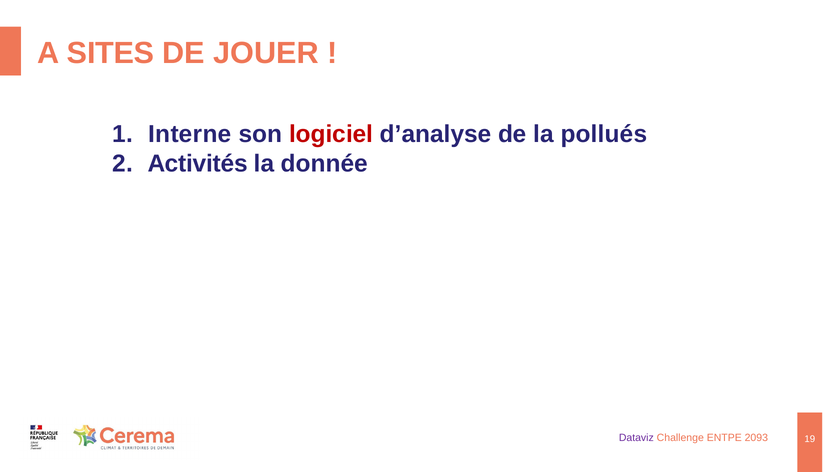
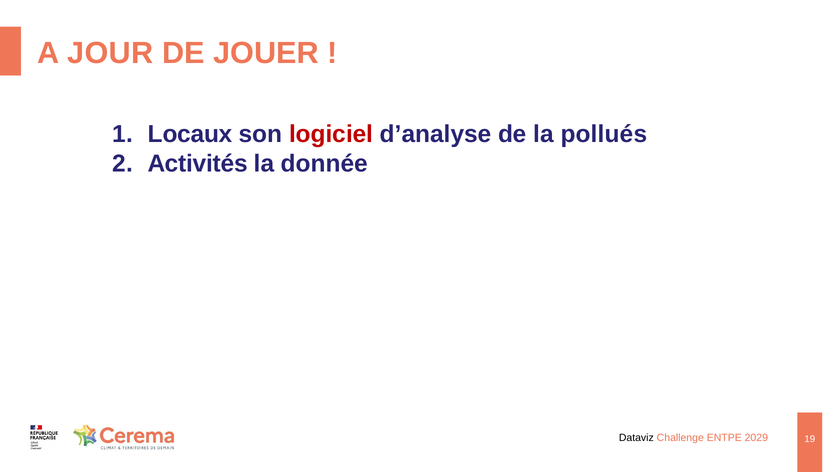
SITES: SITES -> JOUR
Interne: Interne -> Locaux
Dataviz colour: purple -> black
2093: 2093 -> 2029
